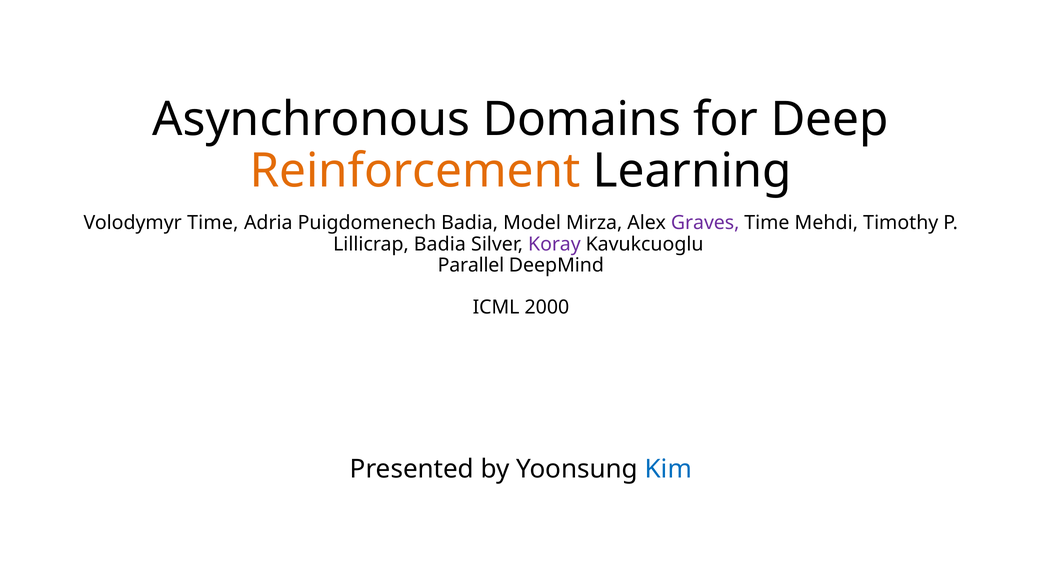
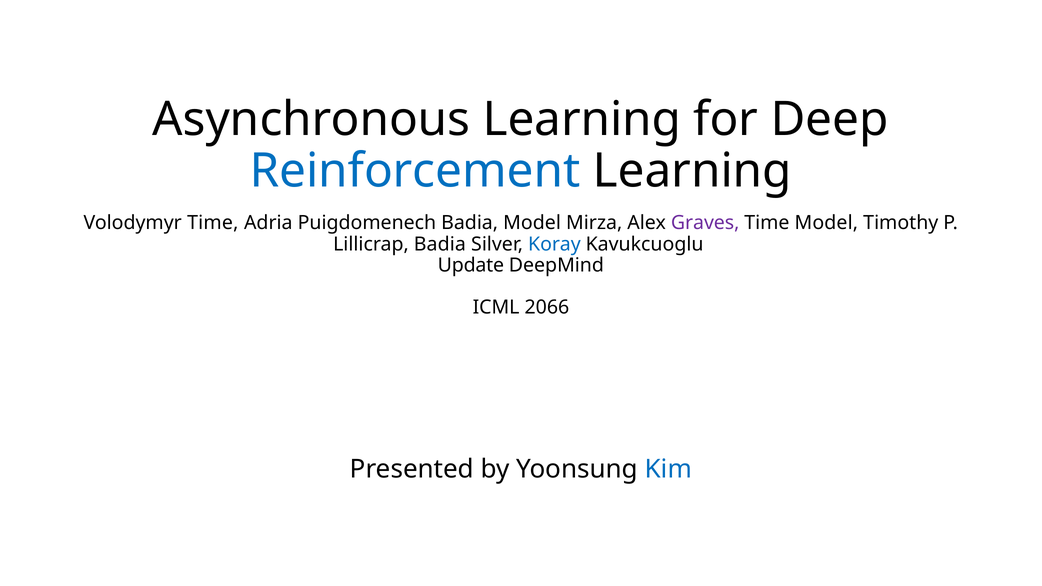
Asynchronous Domains: Domains -> Learning
Reinforcement colour: orange -> blue
Time Mehdi: Mehdi -> Model
Koray colour: purple -> blue
Parallel: Parallel -> Update
2000: 2000 -> 2066
